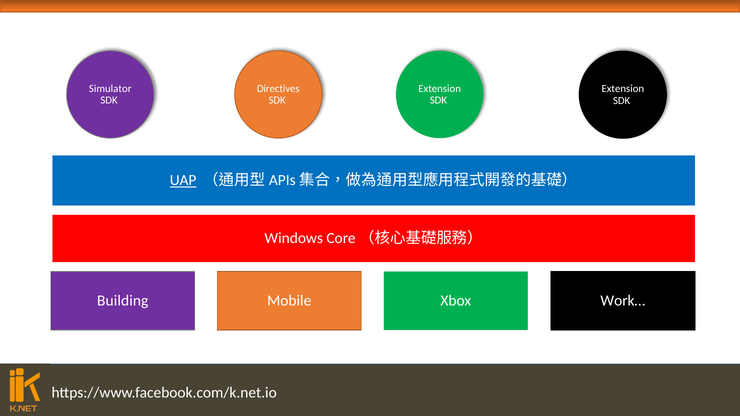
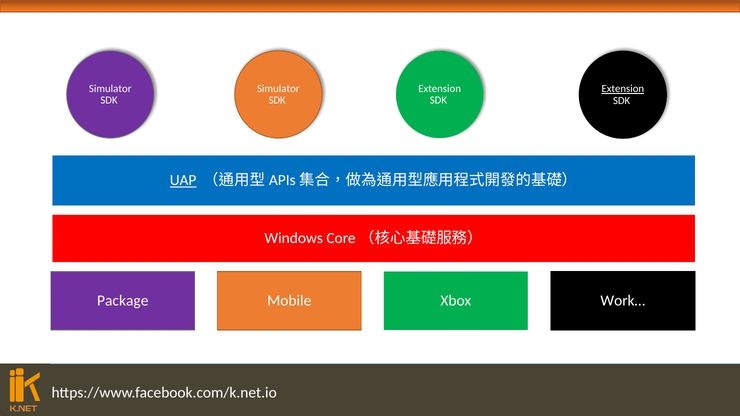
Directives at (278, 89): Directives -> Simulator
Extension at (623, 89) underline: none -> present
Building: Building -> Package
